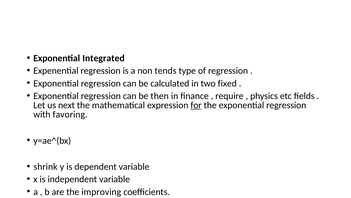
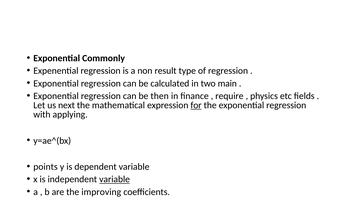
Integrated: Integrated -> Commonly
tends: tends -> result
fixed: fixed -> main
favoring: favoring -> applying
shrink: shrink -> points
variable at (115, 179) underline: none -> present
